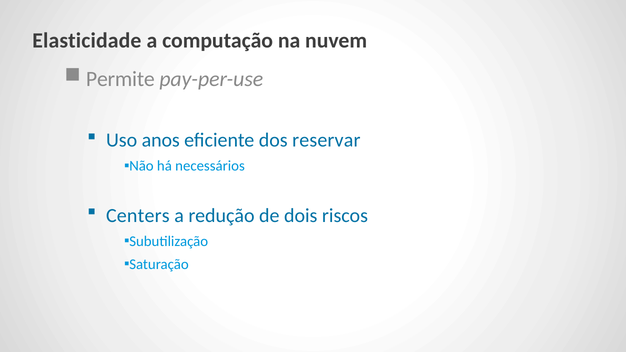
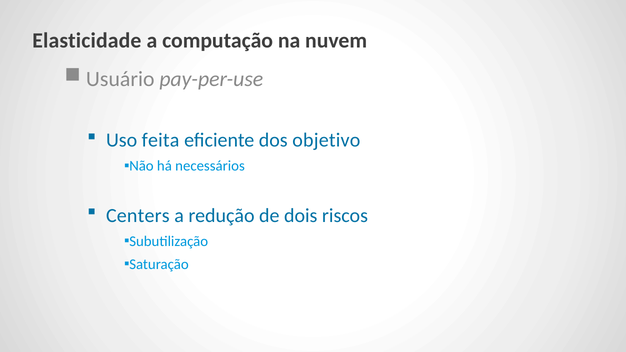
Permite: Permite -> Usuário
anos: anos -> feita
reservar: reservar -> objetivo
